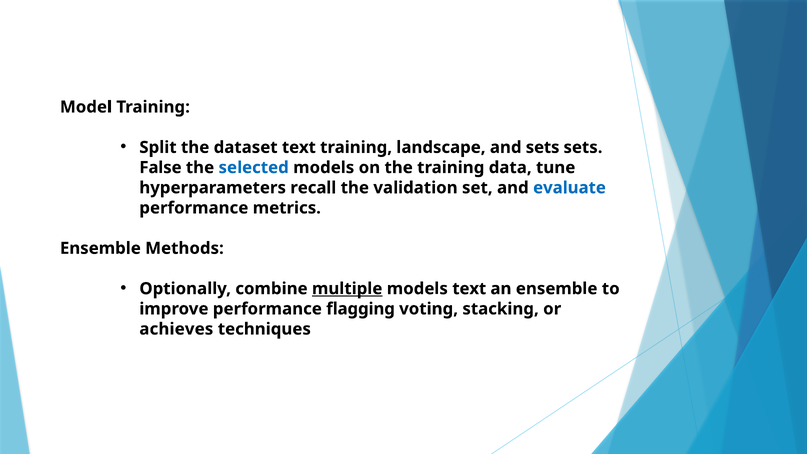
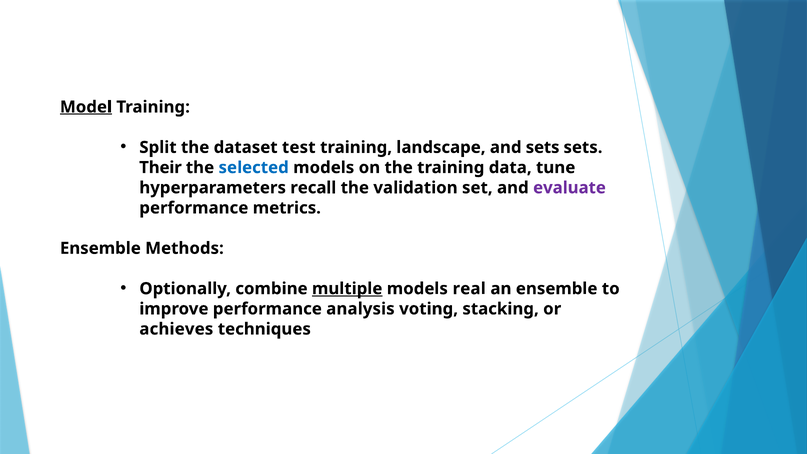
Model underline: none -> present
dataset text: text -> test
False: False -> Their
evaluate colour: blue -> purple
models text: text -> real
flagging: flagging -> analysis
